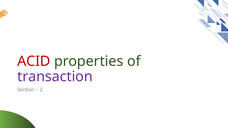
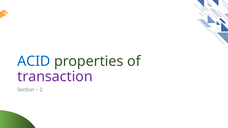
ACID colour: red -> blue
